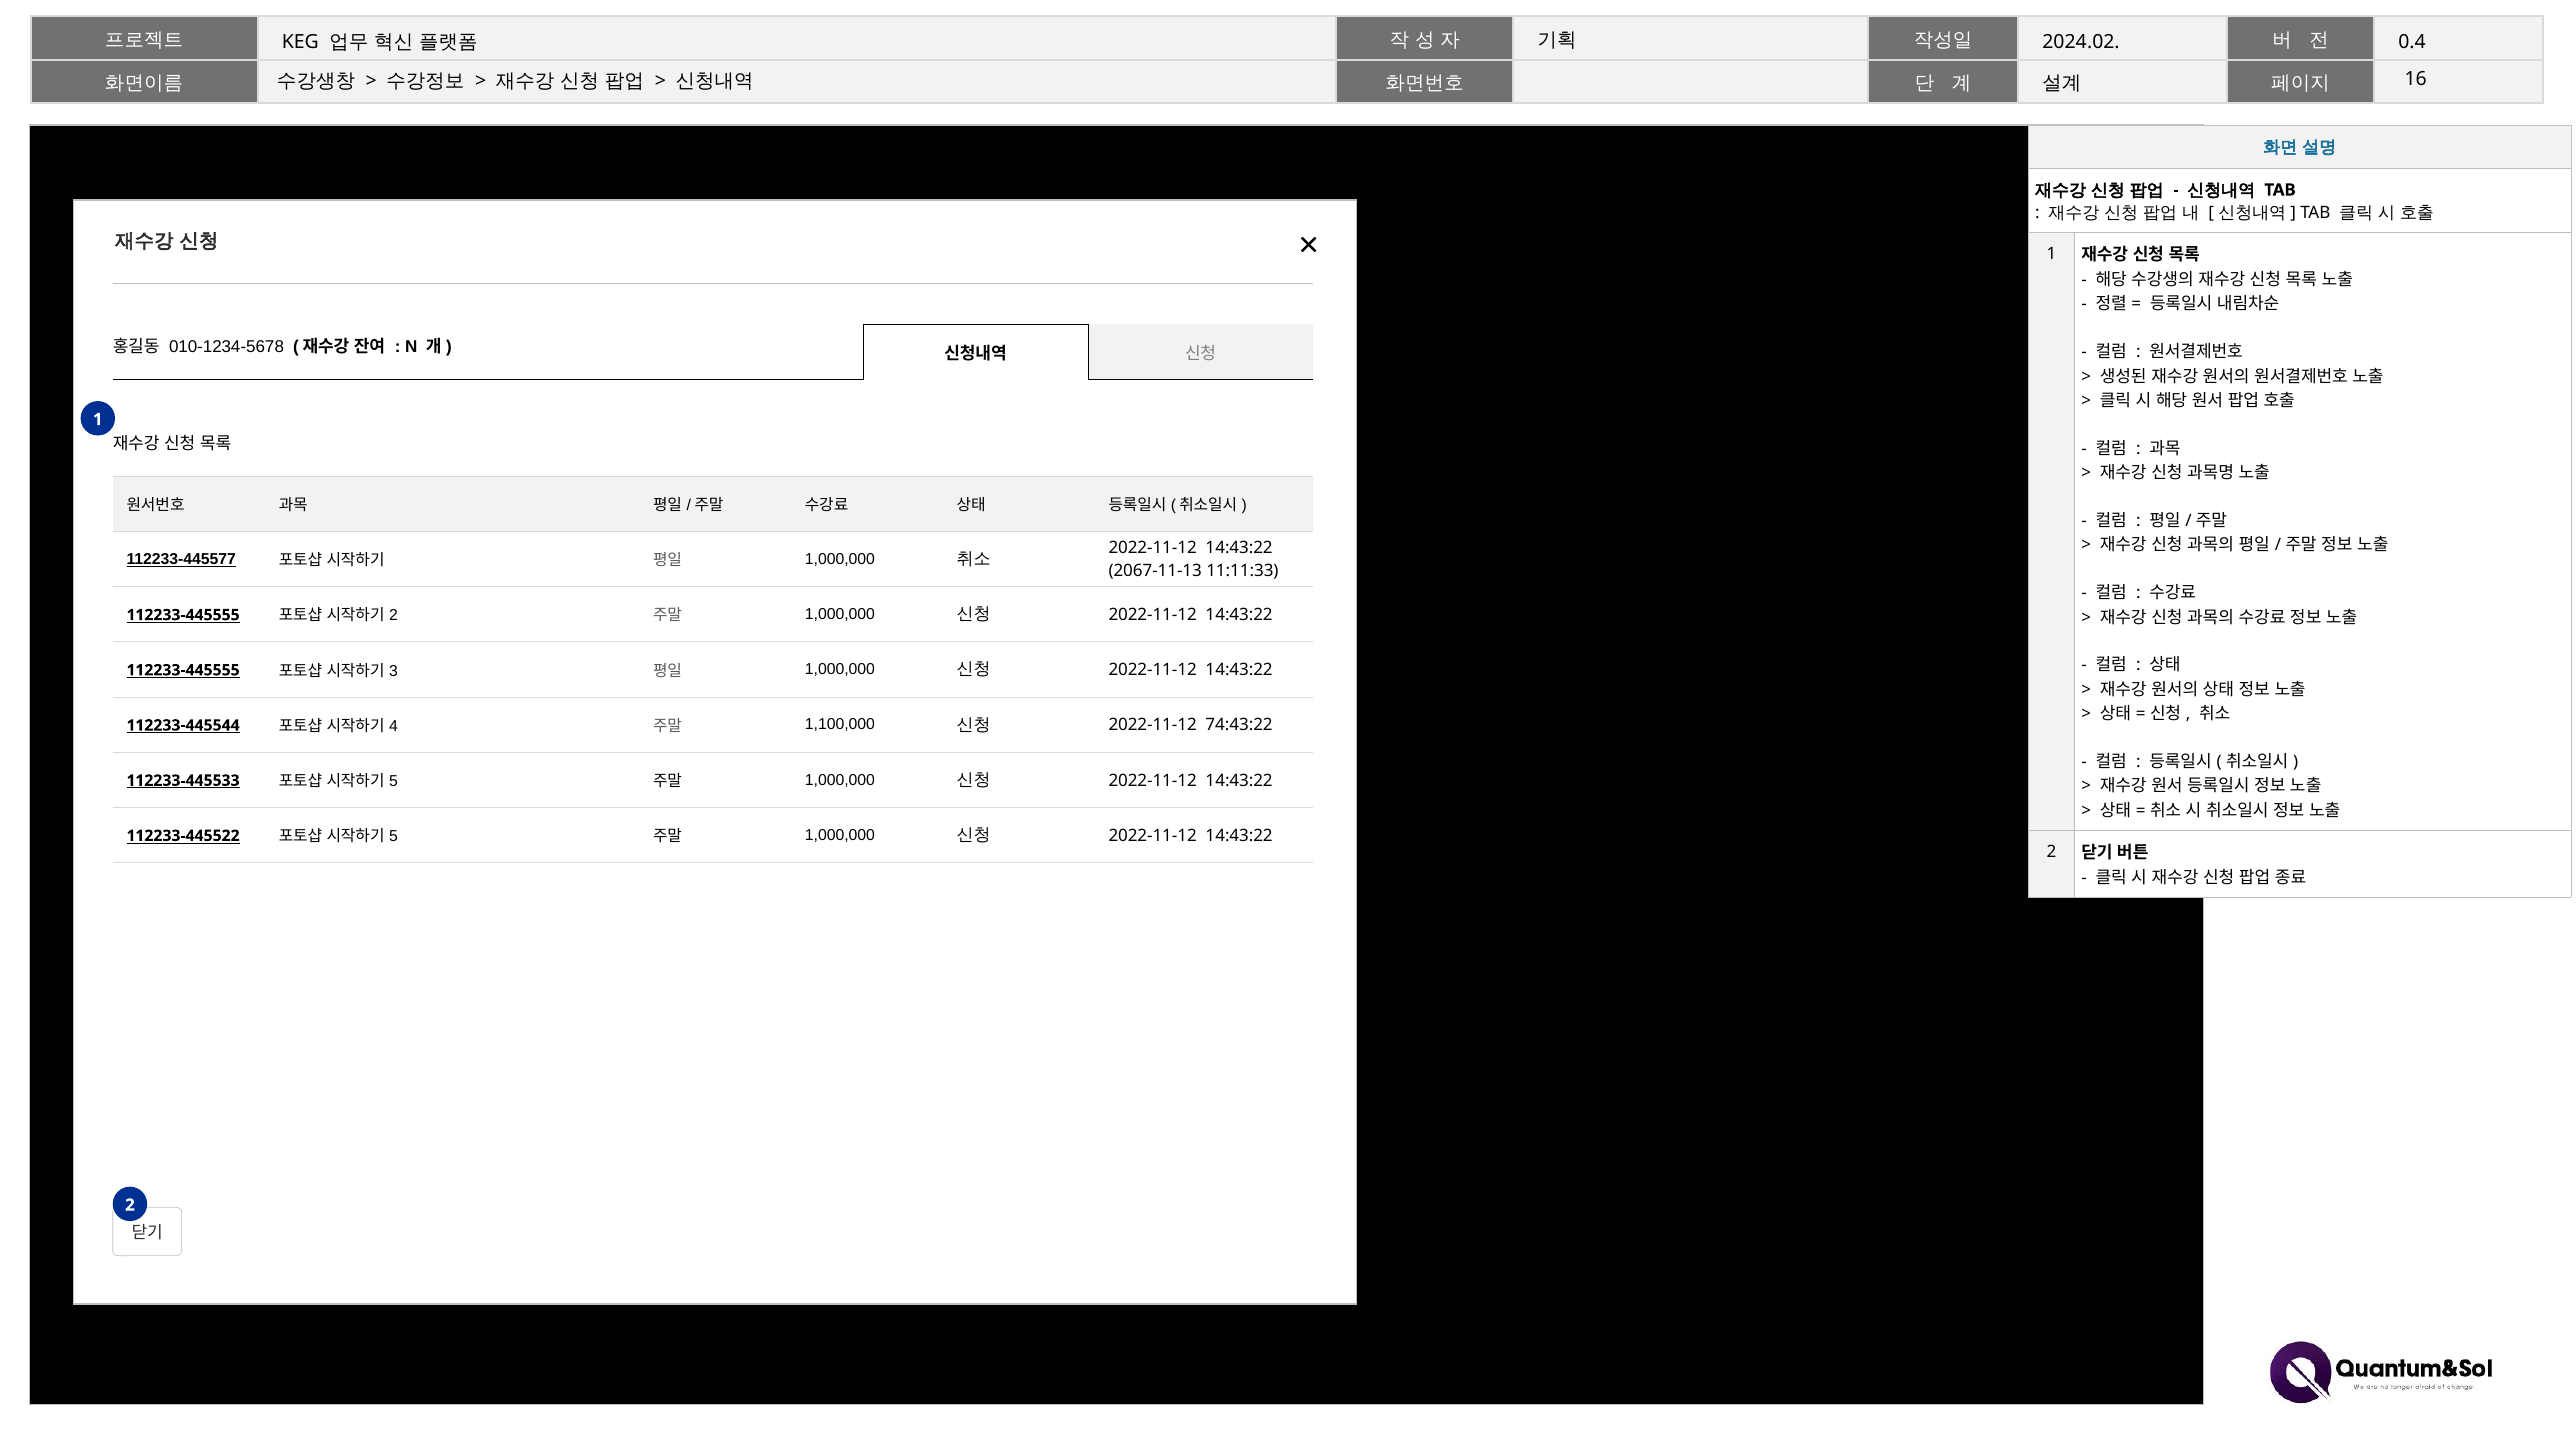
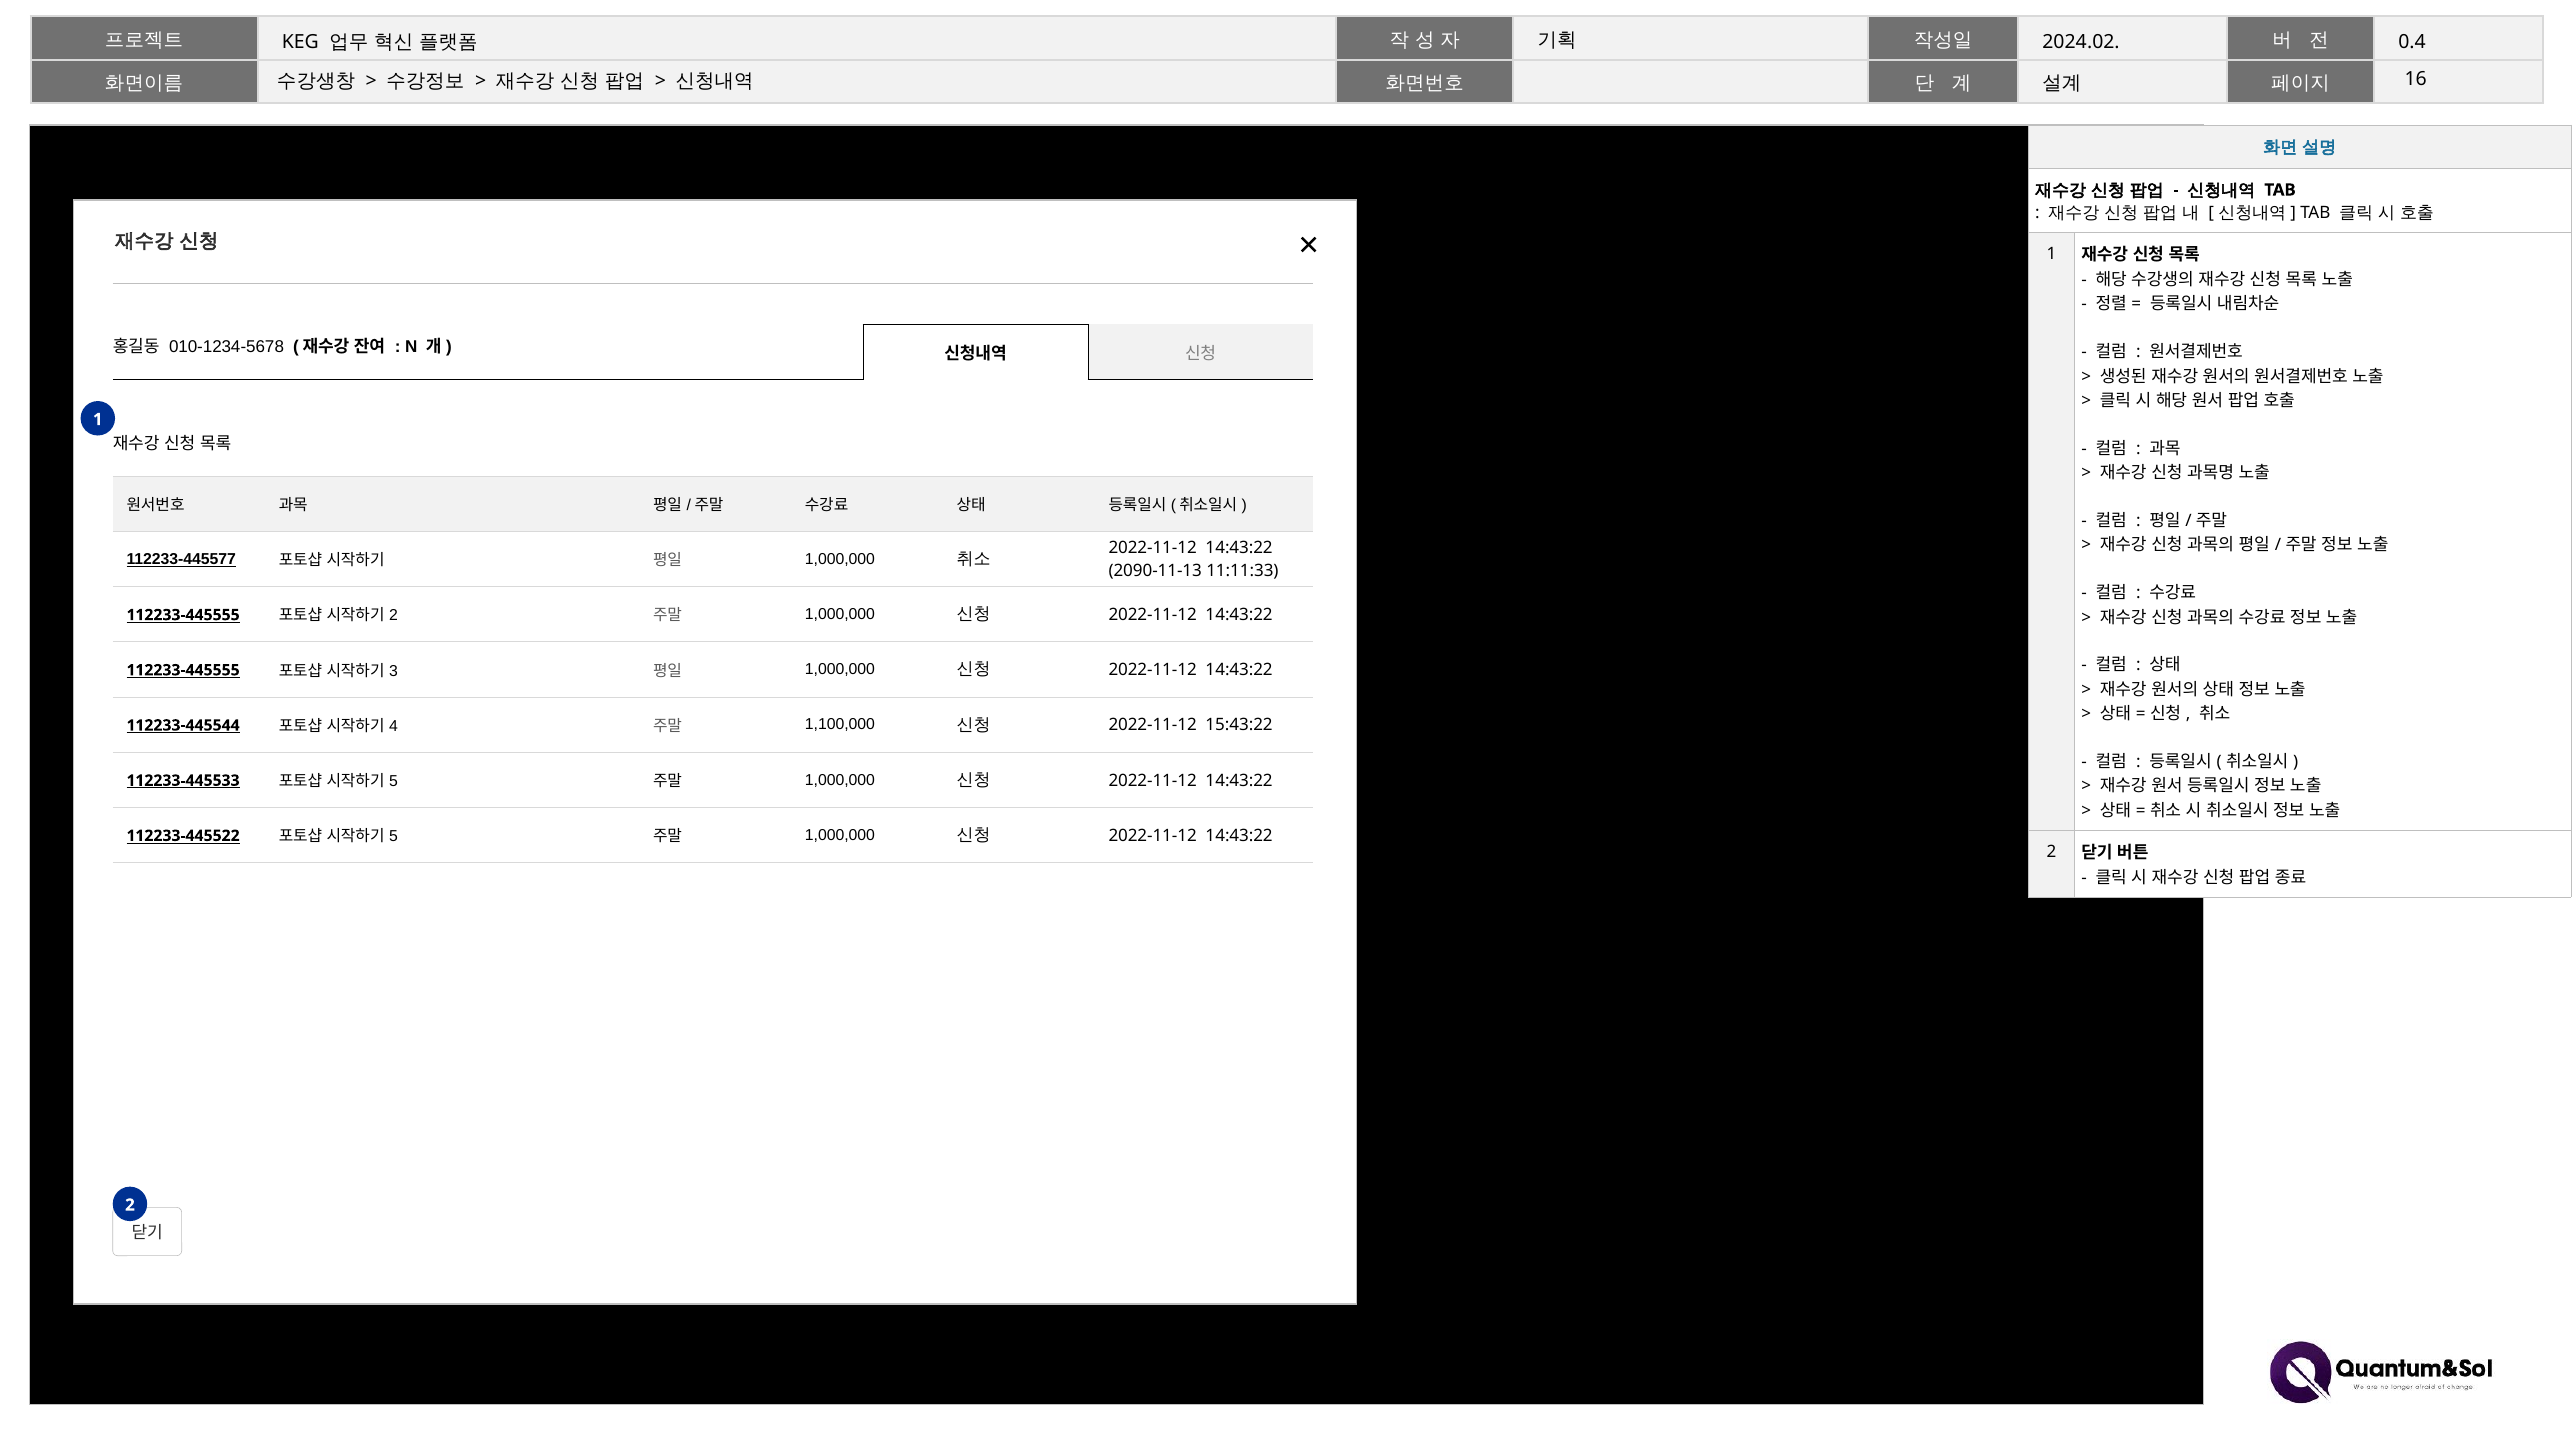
2067-11-13: 2067-11-13 -> 2090-11-13
74:43:22: 74:43:22 -> 15:43:22
